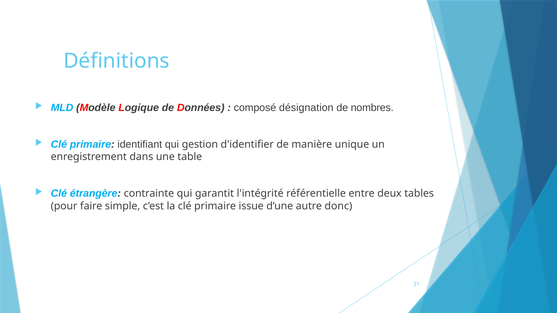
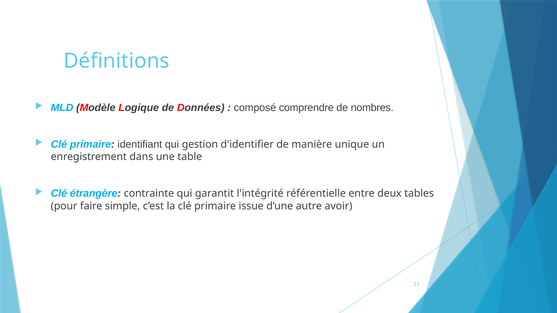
désignation: désignation -> comprendre
donc: donc -> avoir
